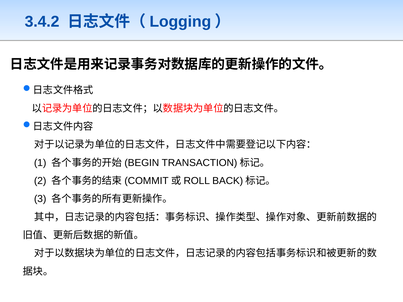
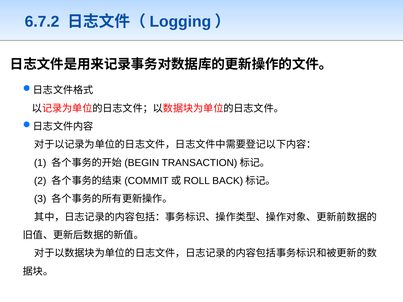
3.4.2: 3.4.2 -> 6.7.2
